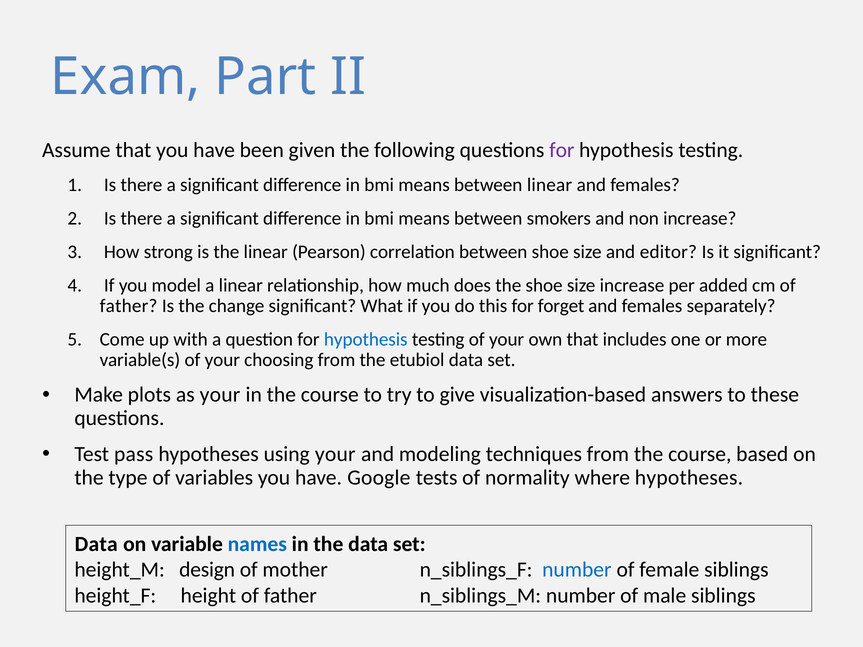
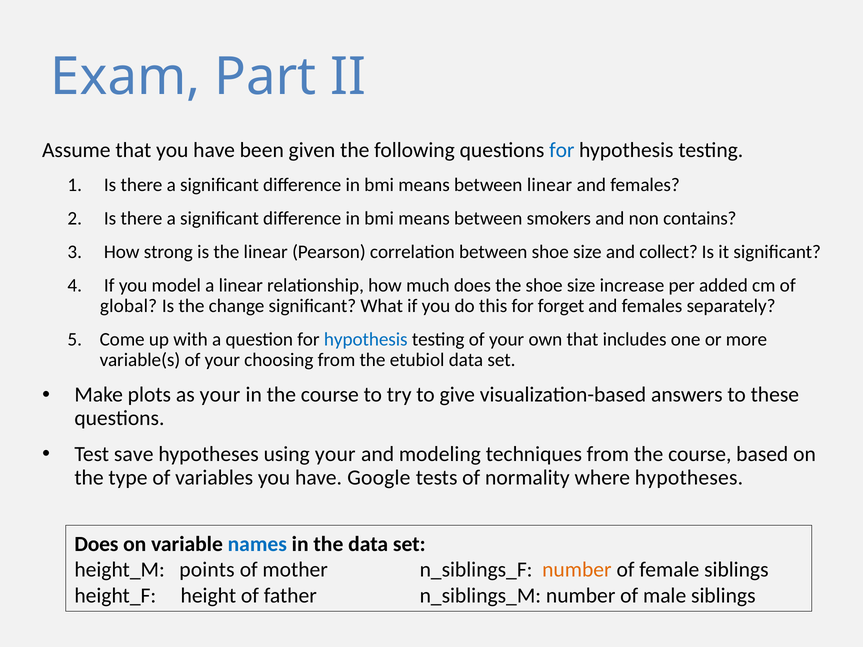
for at (562, 150) colour: purple -> blue
non increase: increase -> contains
editor: editor -> collect
father at (129, 306): father -> global
pass: pass -> save
Data at (96, 544): Data -> Does
design: design -> points
number at (577, 570) colour: blue -> orange
